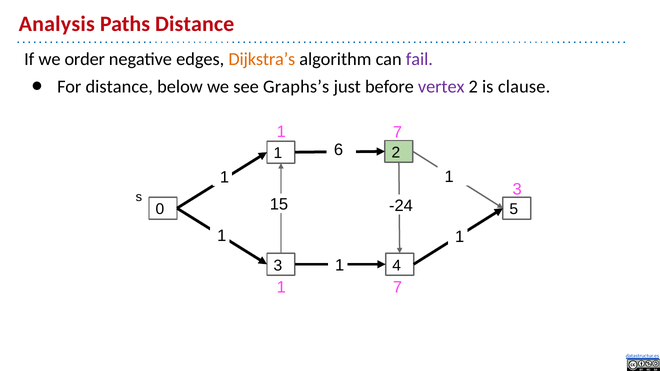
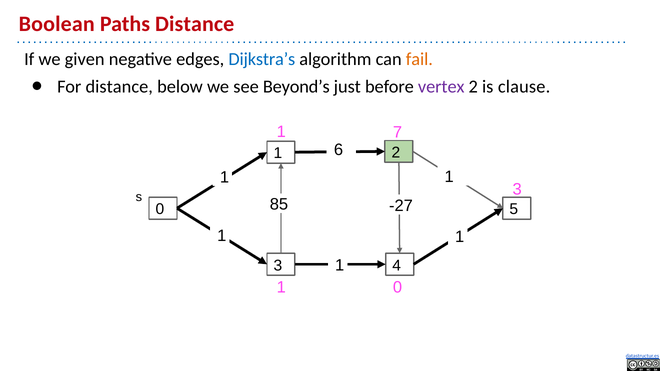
Analysis: Analysis -> Boolean
order: order -> given
Dijkstra’s colour: orange -> blue
fail colour: purple -> orange
Graphs’s: Graphs’s -> Beyond’s
15: 15 -> 85
-24: -24 -> -27
1 7: 7 -> 0
